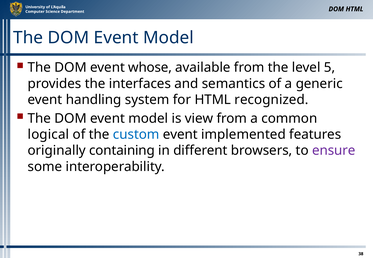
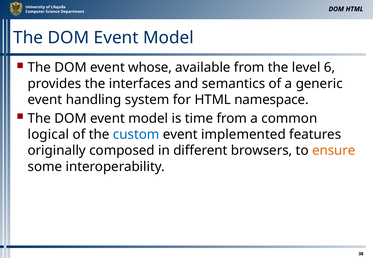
5: 5 -> 6
recognized: recognized -> namespace
view: view -> time
containing: containing -> composed
ensure colour: purple -> orange
